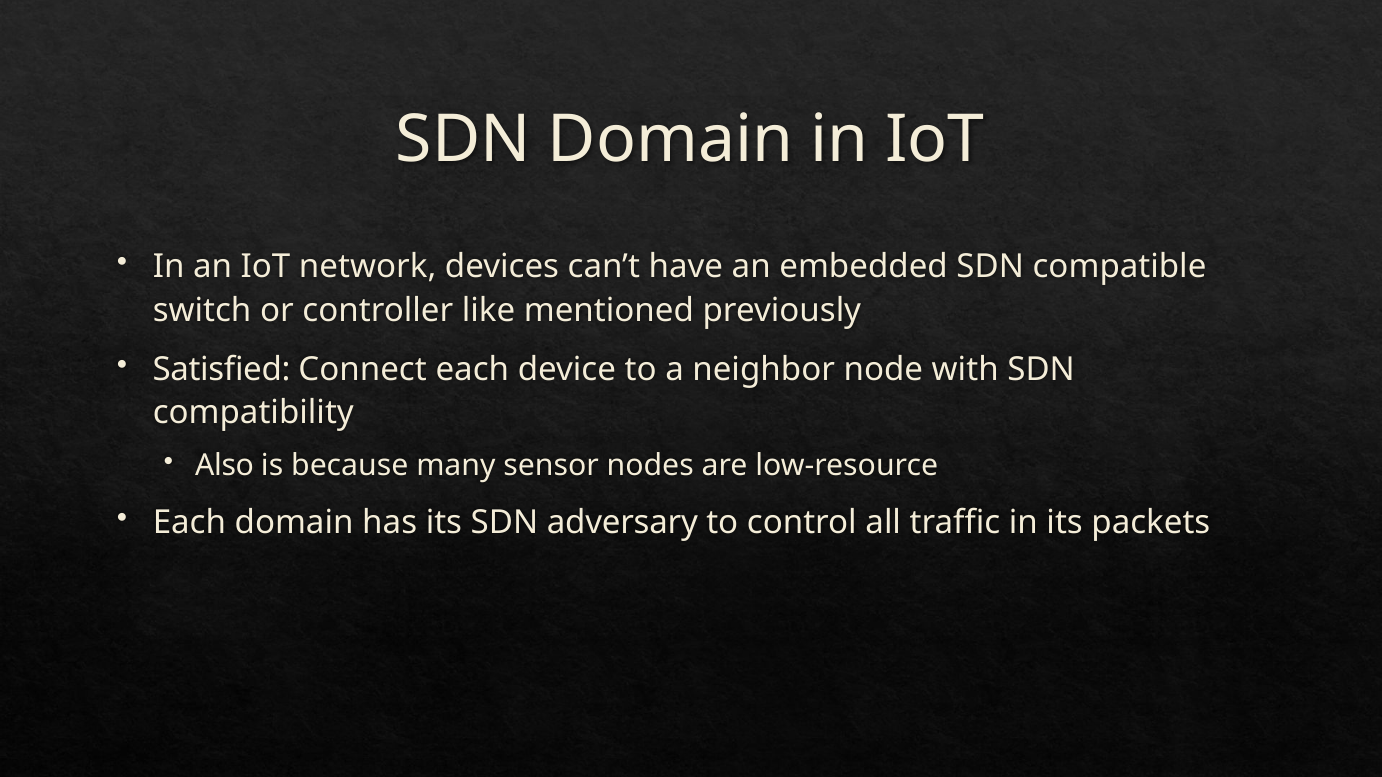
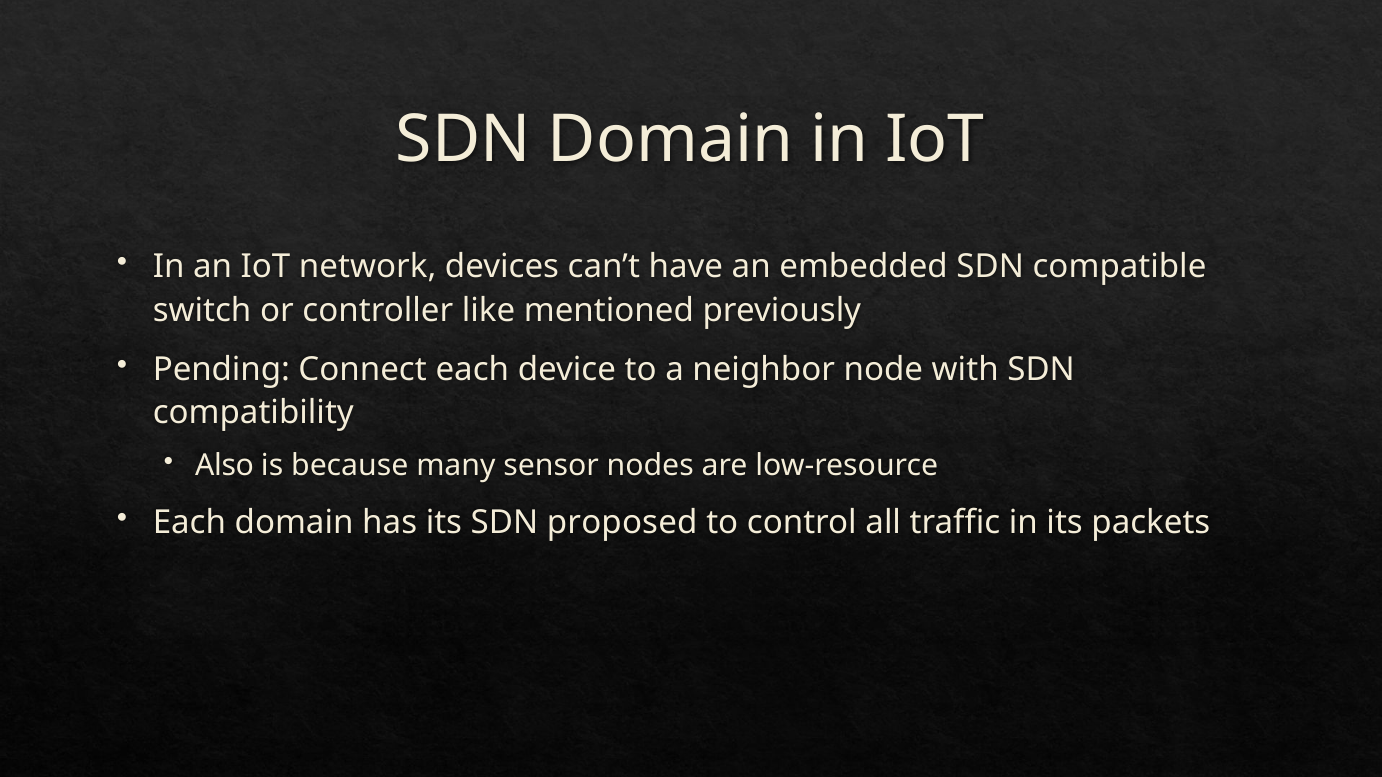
Satisfied: Satisfied -> Pending
adversary: adversary -> proposed
